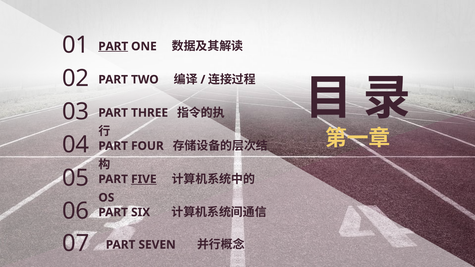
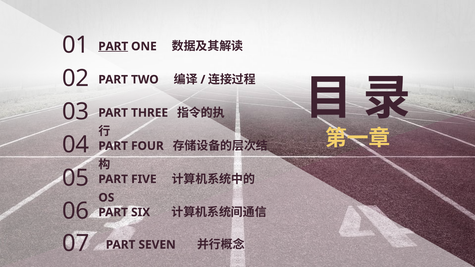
FIVE underline: present -> none
